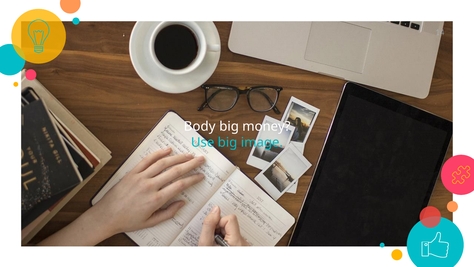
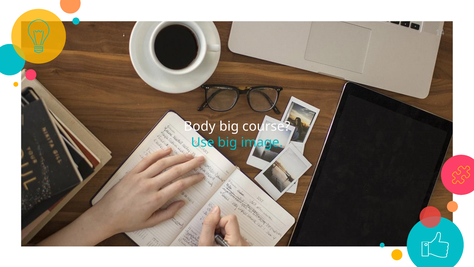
money: money -> course
